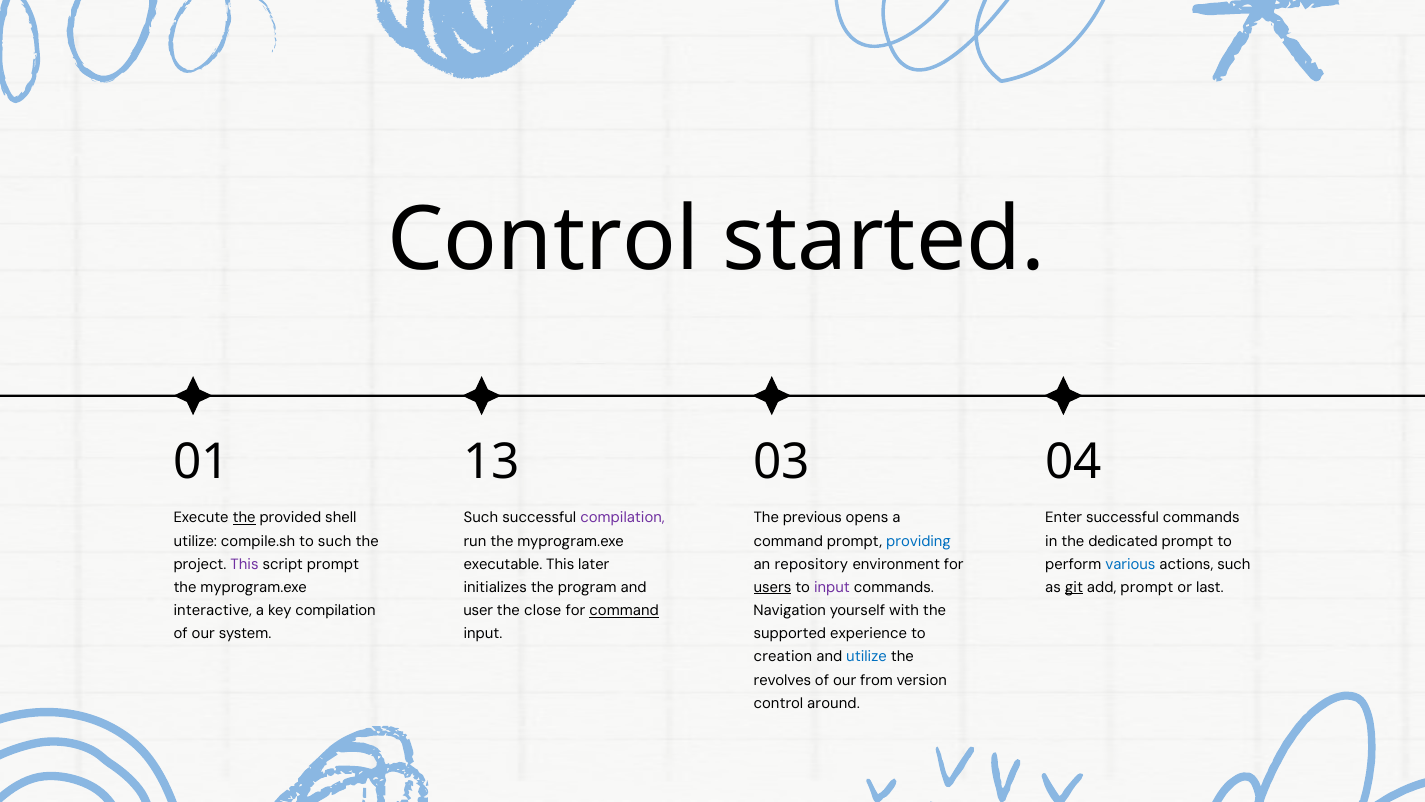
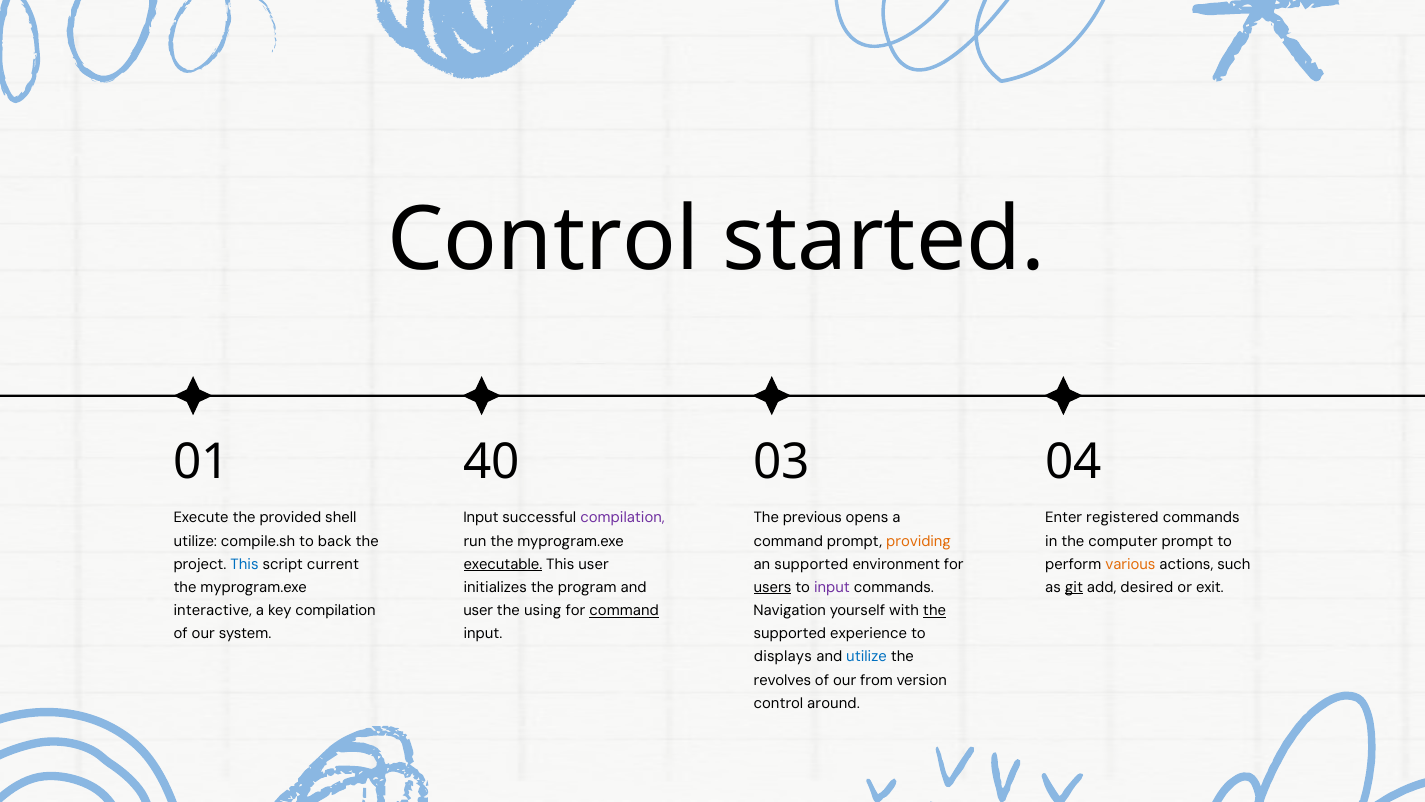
13: 13 -> 40
the at (244, 518) underline: present -> none
Such at (481, 518): Such -> Input
Enter successful: successful -> registered
to such: such -> back
providing colour: blue -> orange
dedicated: dedicated -> computer
This at (245, 564) colour: purple -> blue
script prompt: prompt -> current
executable underline: none -> present
This later: later -> user
an repository: repository -> supported
various colour: blue -> orange
add prompt: prompt -> desired
last: last -> exit
close: close -> using
the at (935, 610) underline: none -> present
creation: creation -> displays
